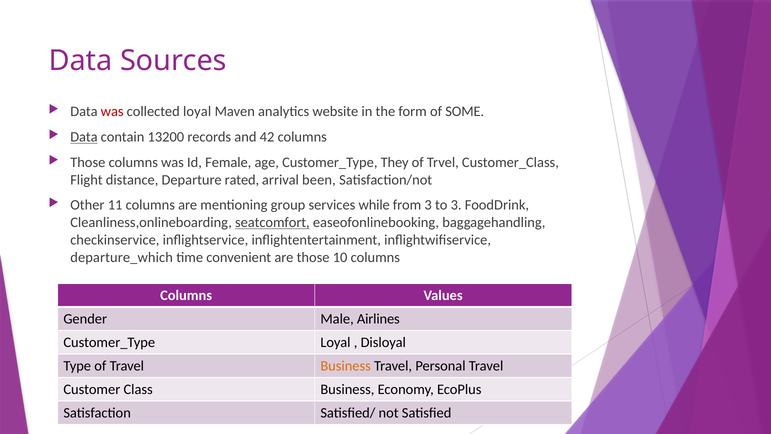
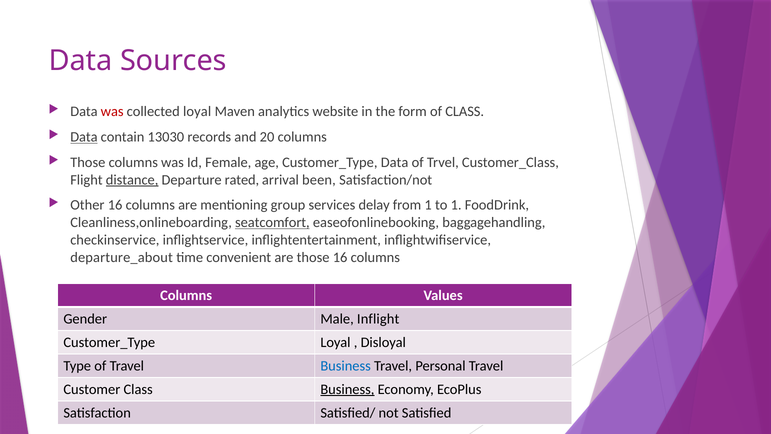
of SOME: SOME -> CLASS
13200: 13200 -> 13030
42: 42 -> 20
Customer_Type They: They -> Data
distance underline: none -> present
Other 11: 11 -> 16
while: while -> delay
from 3: 3 -> 1
to 3: 3 -> 1
departure_which: departure_which -> departure_about
those 10: 10 -> 16
Airlines: Airlines -> Inflight
Business at (346, 366) colour: orange -> blue
Business at (347, 389) underline: none -> present
